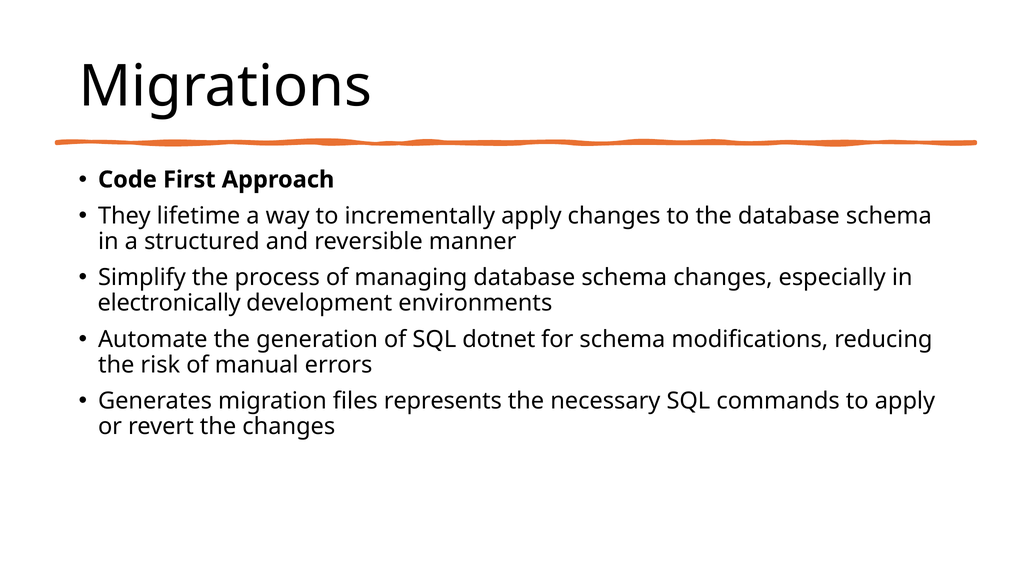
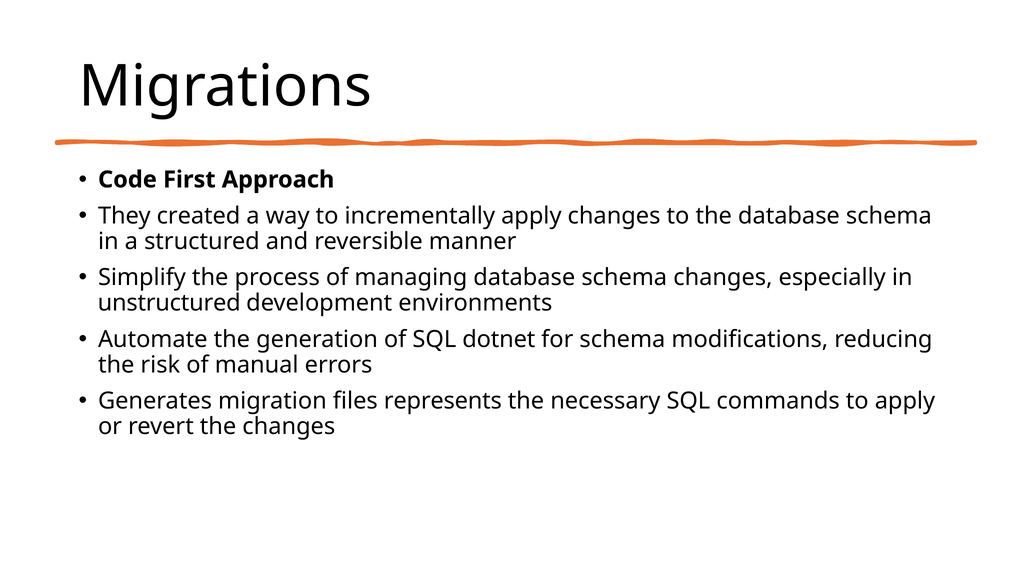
lifetime: lifetime -> created
electronically: electronically -> unstructured
